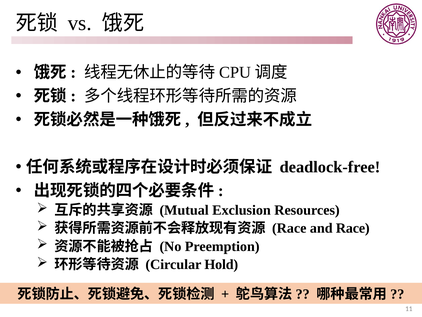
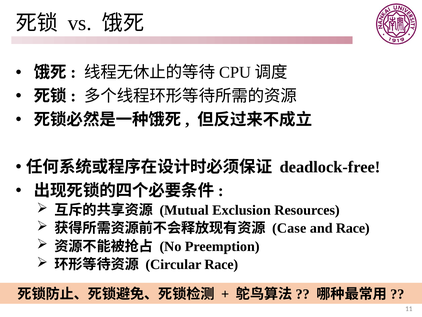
Race at (289, 228): Race -> Case
Circular Hold: Hold -> Race
